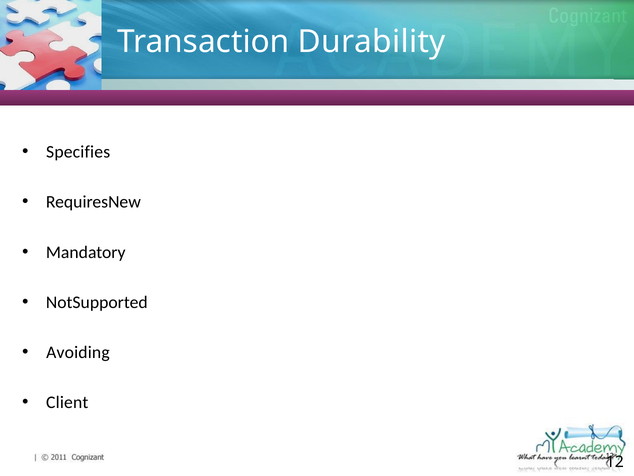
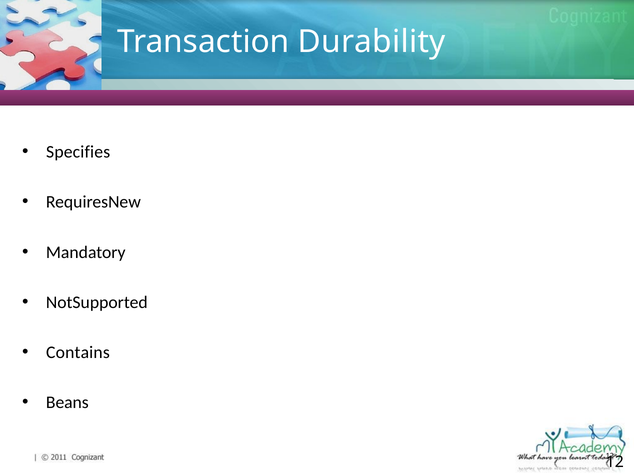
Avoiding: Avoiding -> Contains
Client: Client -> Beans
